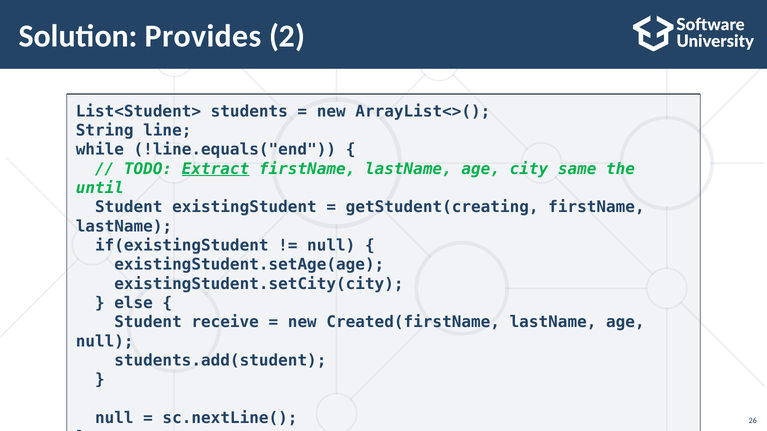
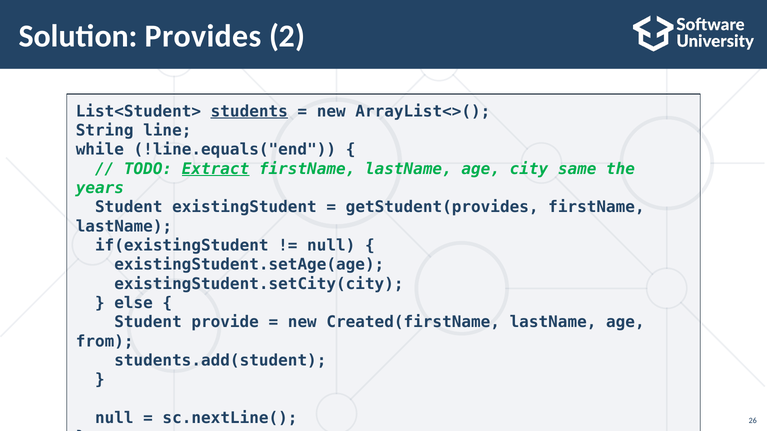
students underline: none -> present
until: until -> years
getStudent(creating: getStudent(creating -> getStudent(provides
receive: receive -> provide
null at (105, 342): null -> from
